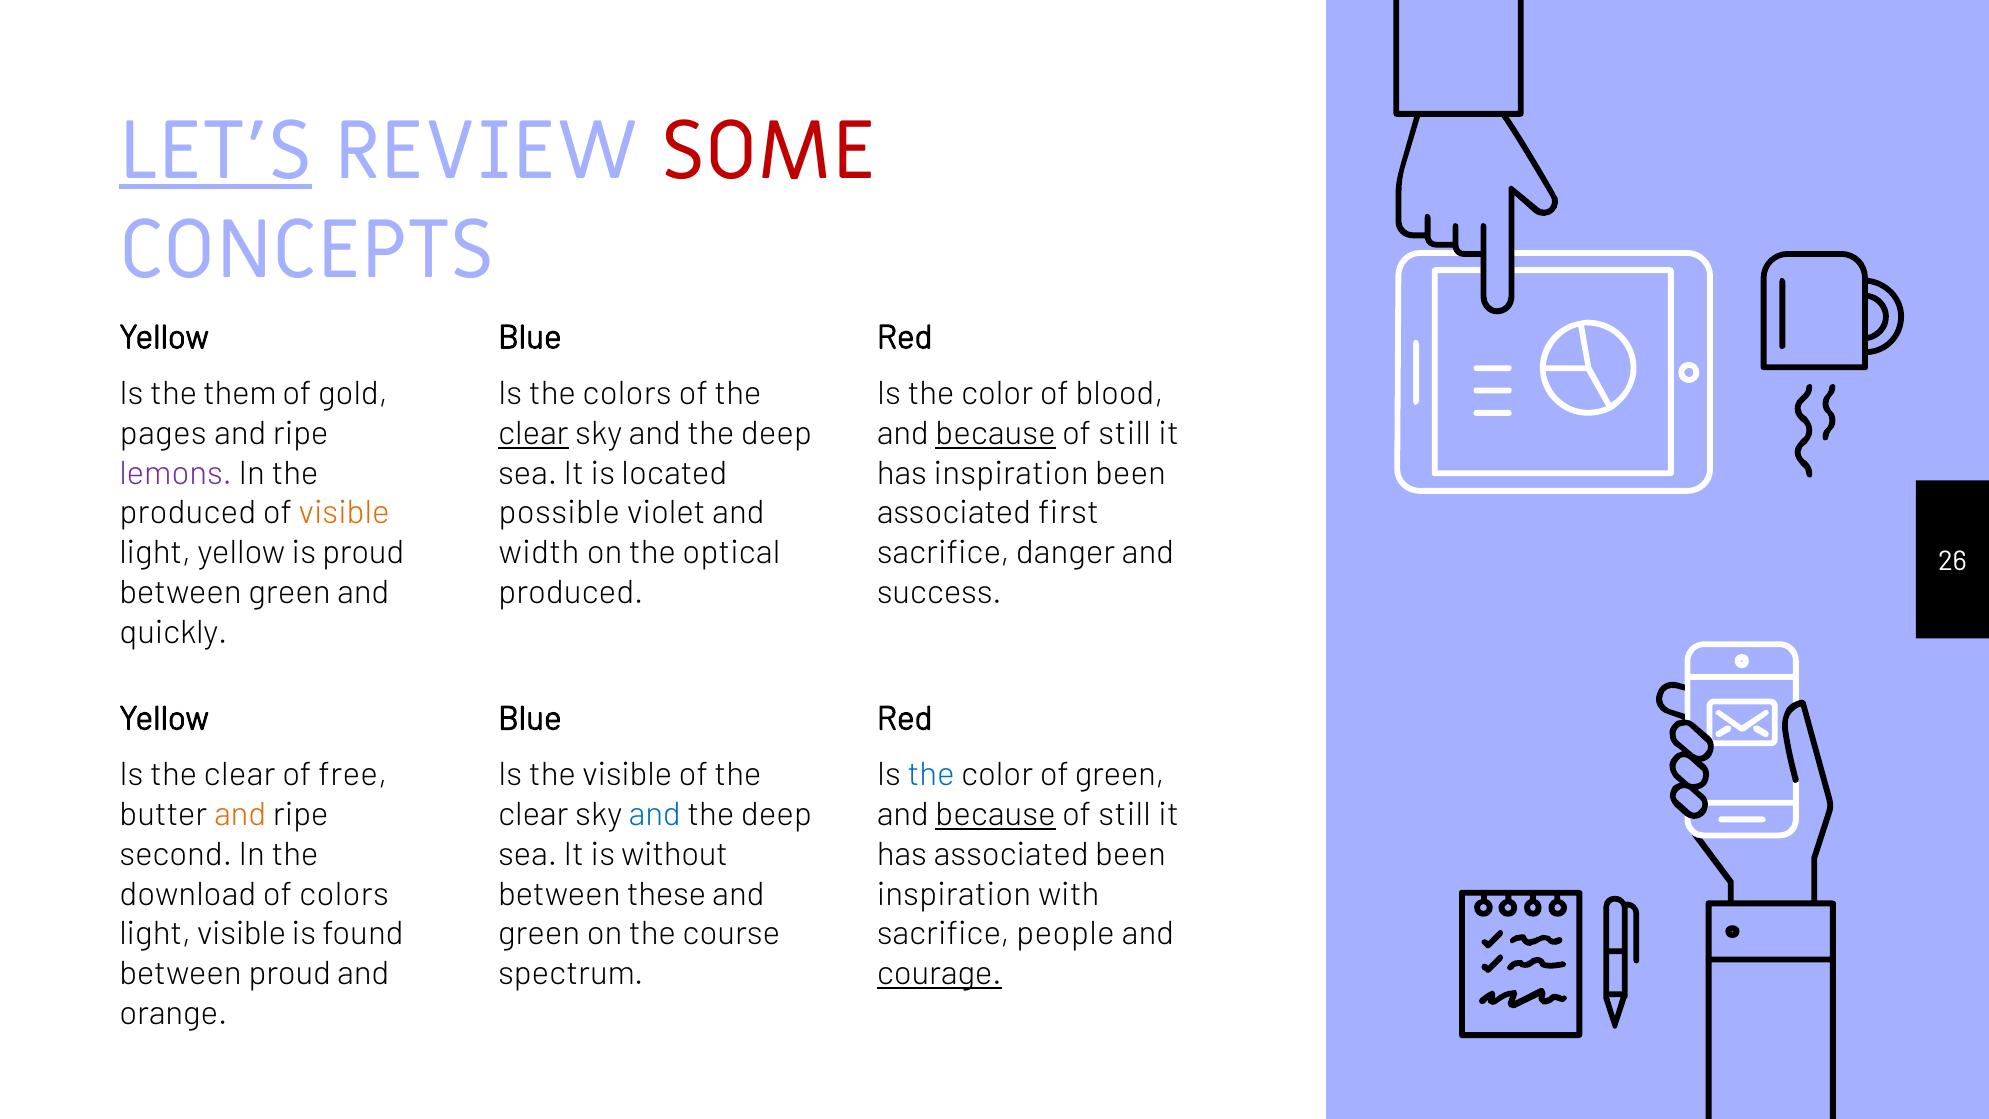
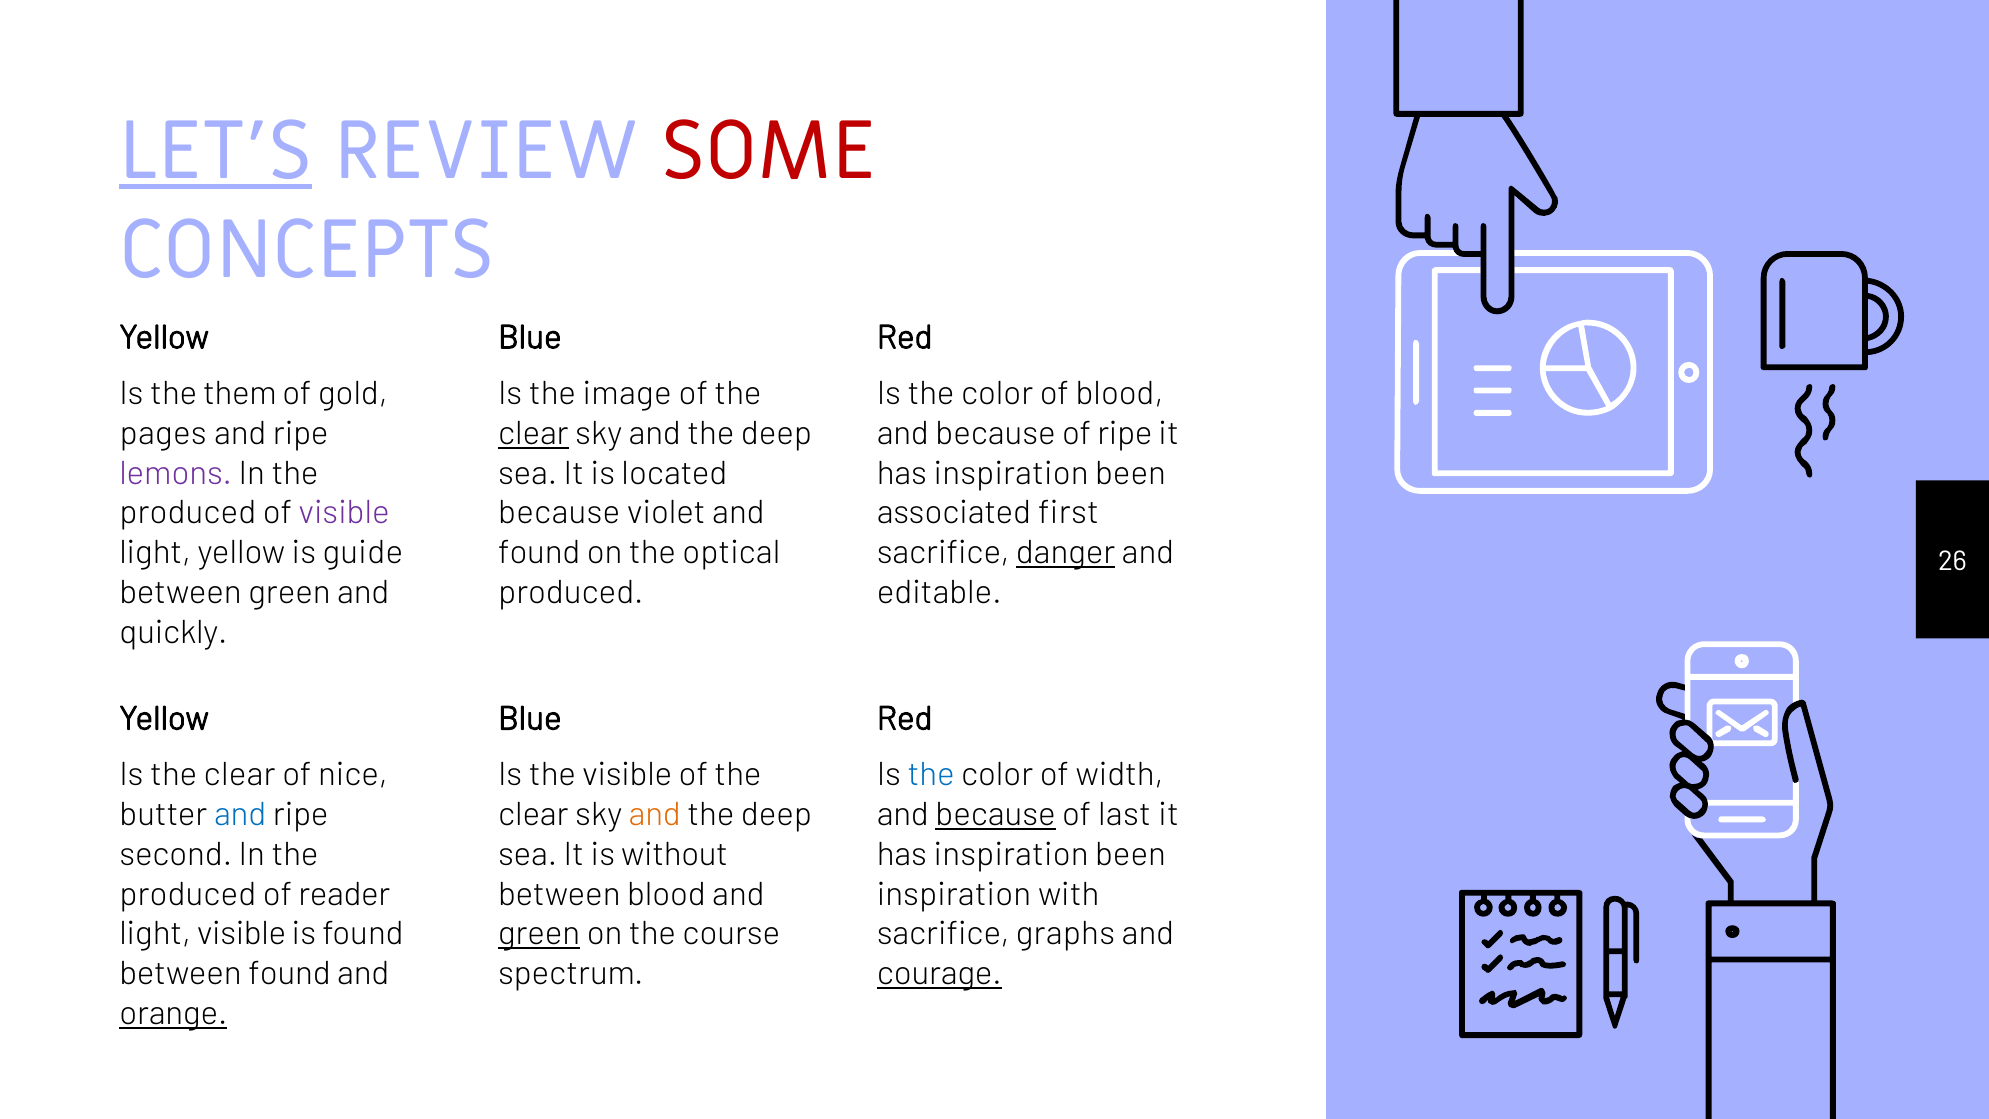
the colors: colors -> image
because at (996, 433) underline: present -> none
still at (1125, 433): still -> ripe
visible at (344, 513) colour: orange -> purple
possible at (559, 513): possible -> because
is proud: proud -> guide
width at (539, 553): width -> found
danger underline: none -> present
success: success -> editable
free: free -> nice
of green: green -> width
and at (240, 815) colour: orange -> blue
and at (655, 815) colour: blue -> orange
still at (1125, 815): still -> last
associated at (1011, 854): associated -> inspiration
download at (188, 894): download -> produced
of colors: colors -> reader
between these: these -> blood
green at (539, 934) underline: none -> present
people: people -> graphs
between proud: proud -> found
orange underline: none -> present
